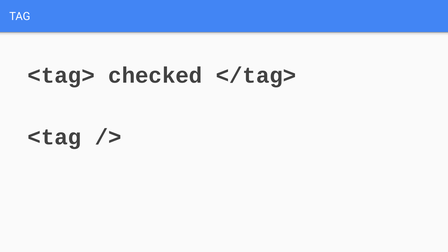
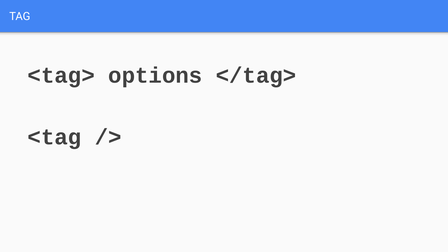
checked: checked -> options
